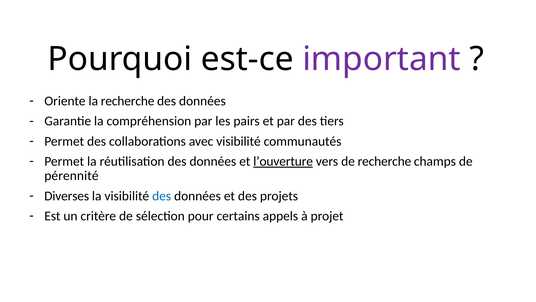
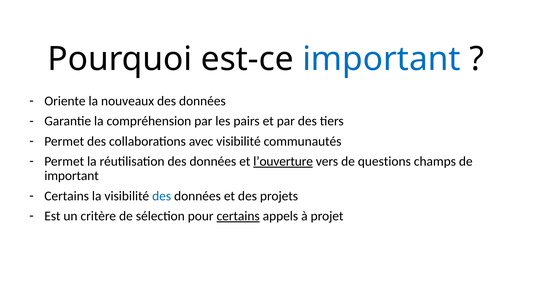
important at (382, 59) colour: purple -> blue
la recherche: recherche -> nouveaux
de recherche: recherche -> questions
pérennité at (71, 176): pérennité -> important
Diverses at (67, 196): Diverses -> Certains
certains at (238, 216) underline: none -> present
